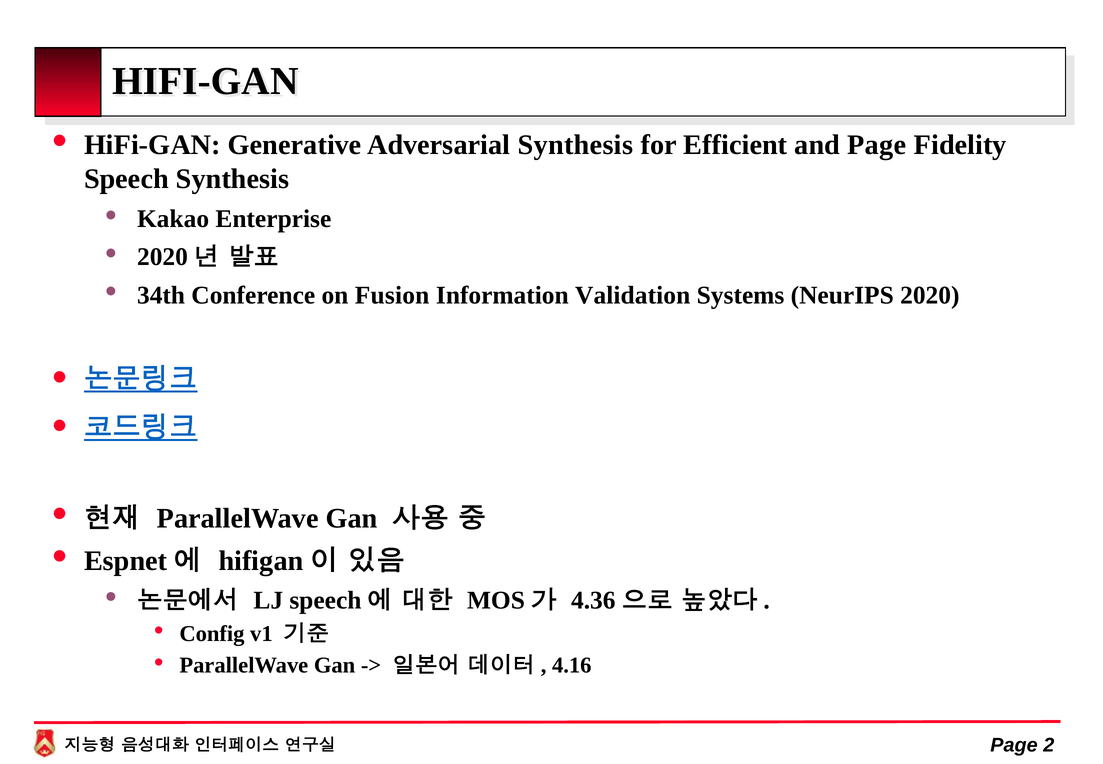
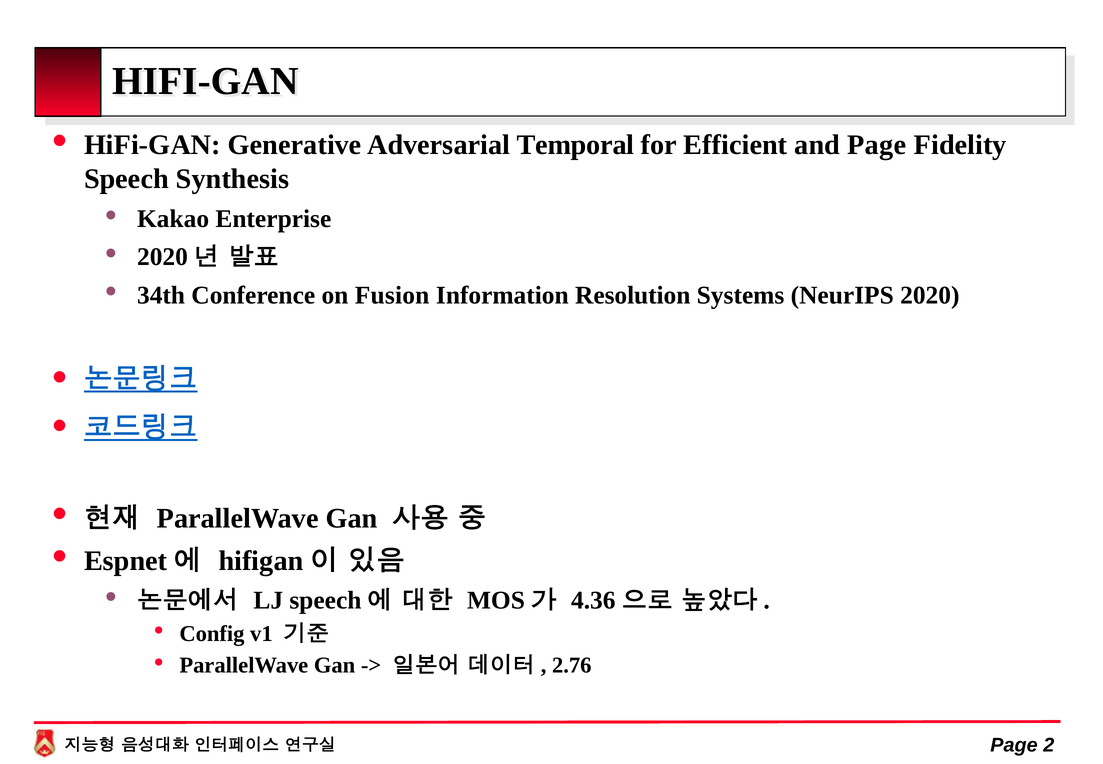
Adversarial Synthesis: Synthesis -> Temporal
Validation: Validation -> Resolution
4.16: 4.16 -> 2.76
